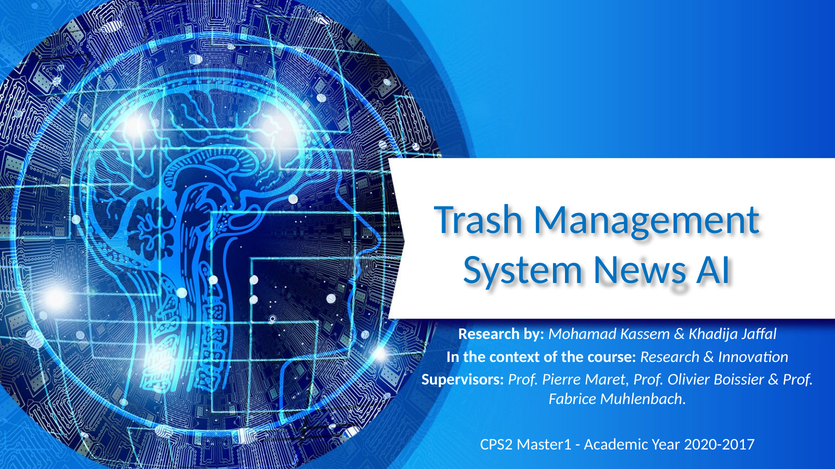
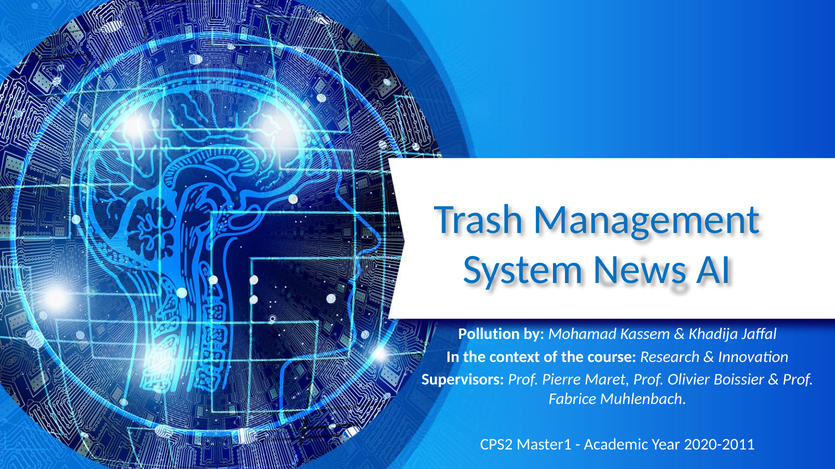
Research at (489, 335): Research -> Pollution
2020-2017: 2020-2017 -> 2020-2011
